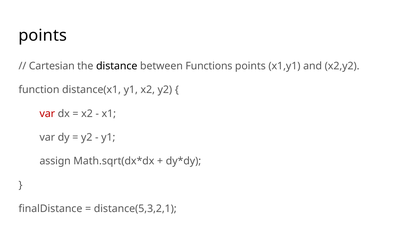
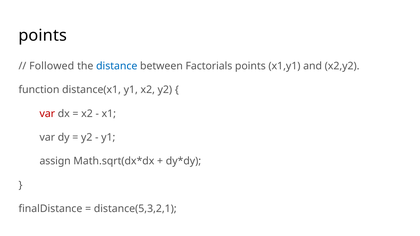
Cartesian: Cartesian -> Followed
distance colour: black -> blue
Functions: Functions -> Factorials
